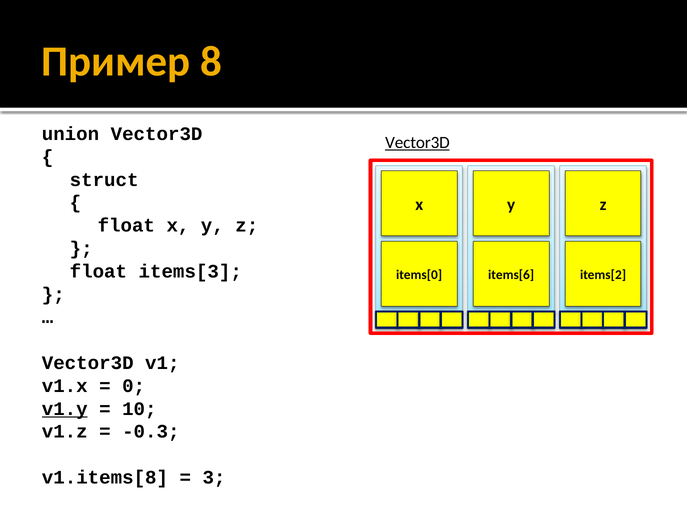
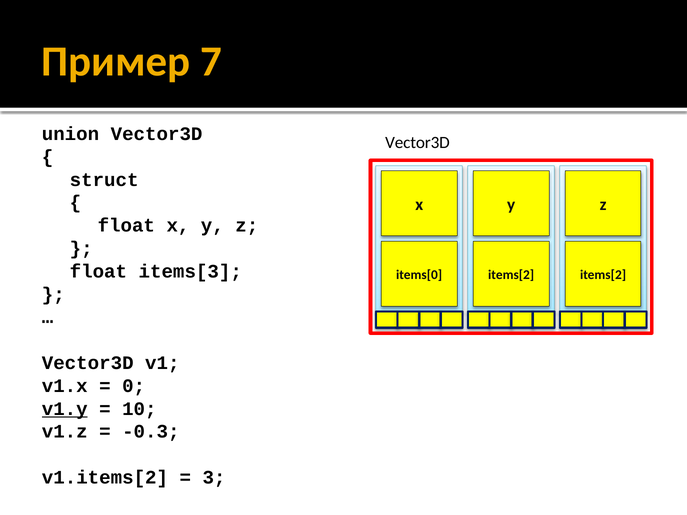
8: 8 -> 7
Vector3D at (418, 143) underline: present -> none
items[6 at (511, 275): items[6 -> items[2
v1.items[8: v1.items[8 -> v1.items[2
